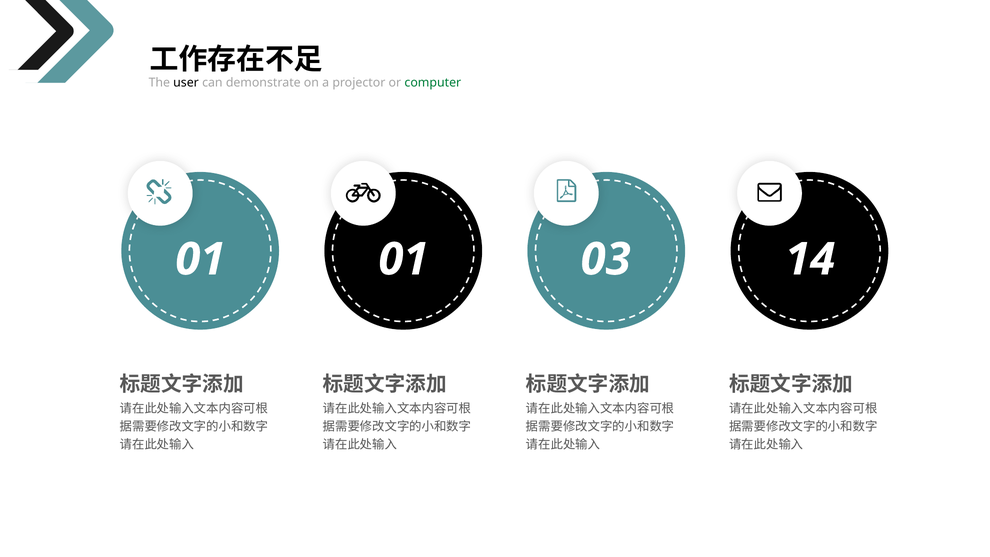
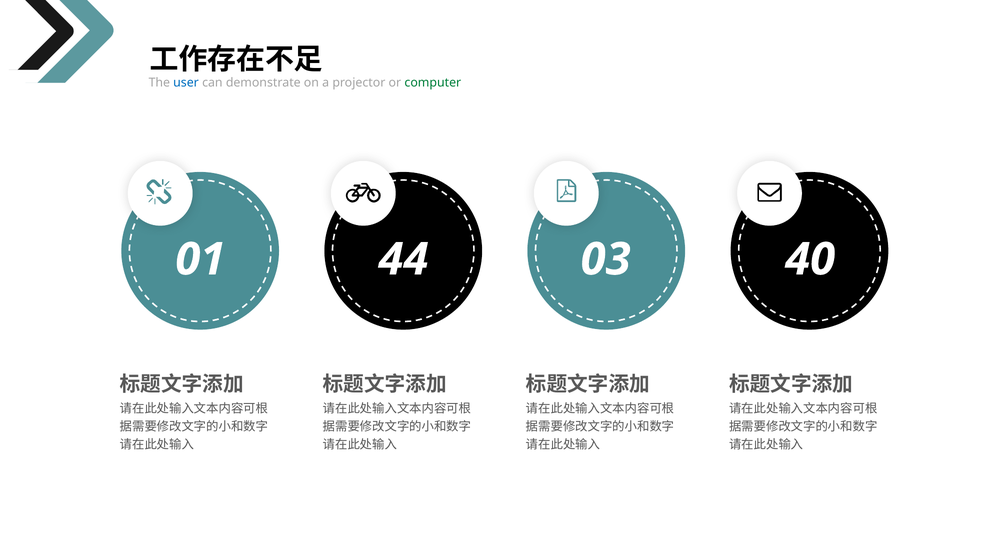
user colour: black -> blue
01 01: 01 -> 44
14: 14 -> 40
